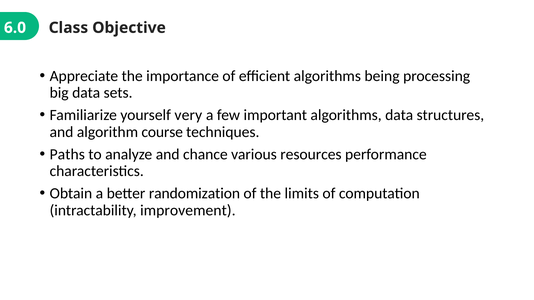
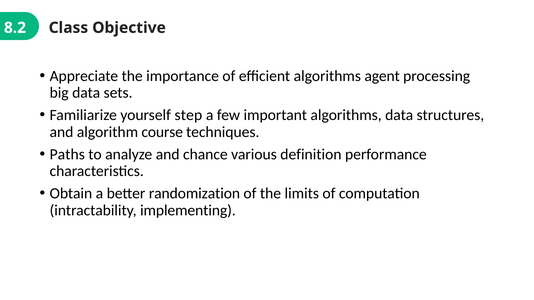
6.0: 6.0 -> 8.2
being: being -> agent
very: very -> step
resources: resources -> definition
improvement: improvement -> implementing
